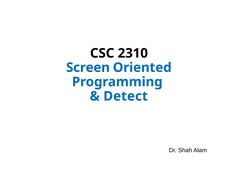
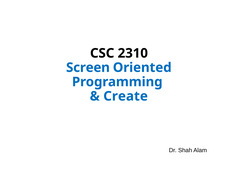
Detect: Detect -> Create
